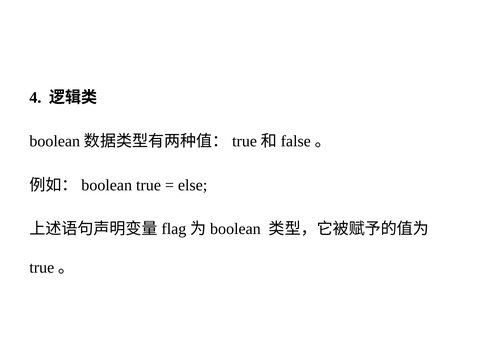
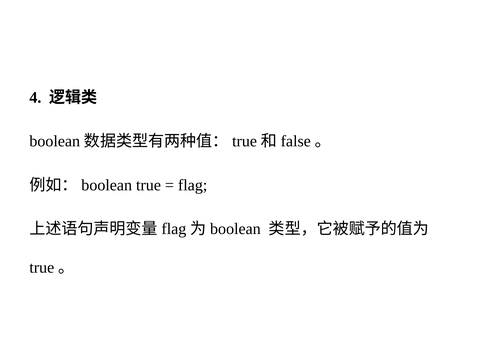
else: else -> flag
